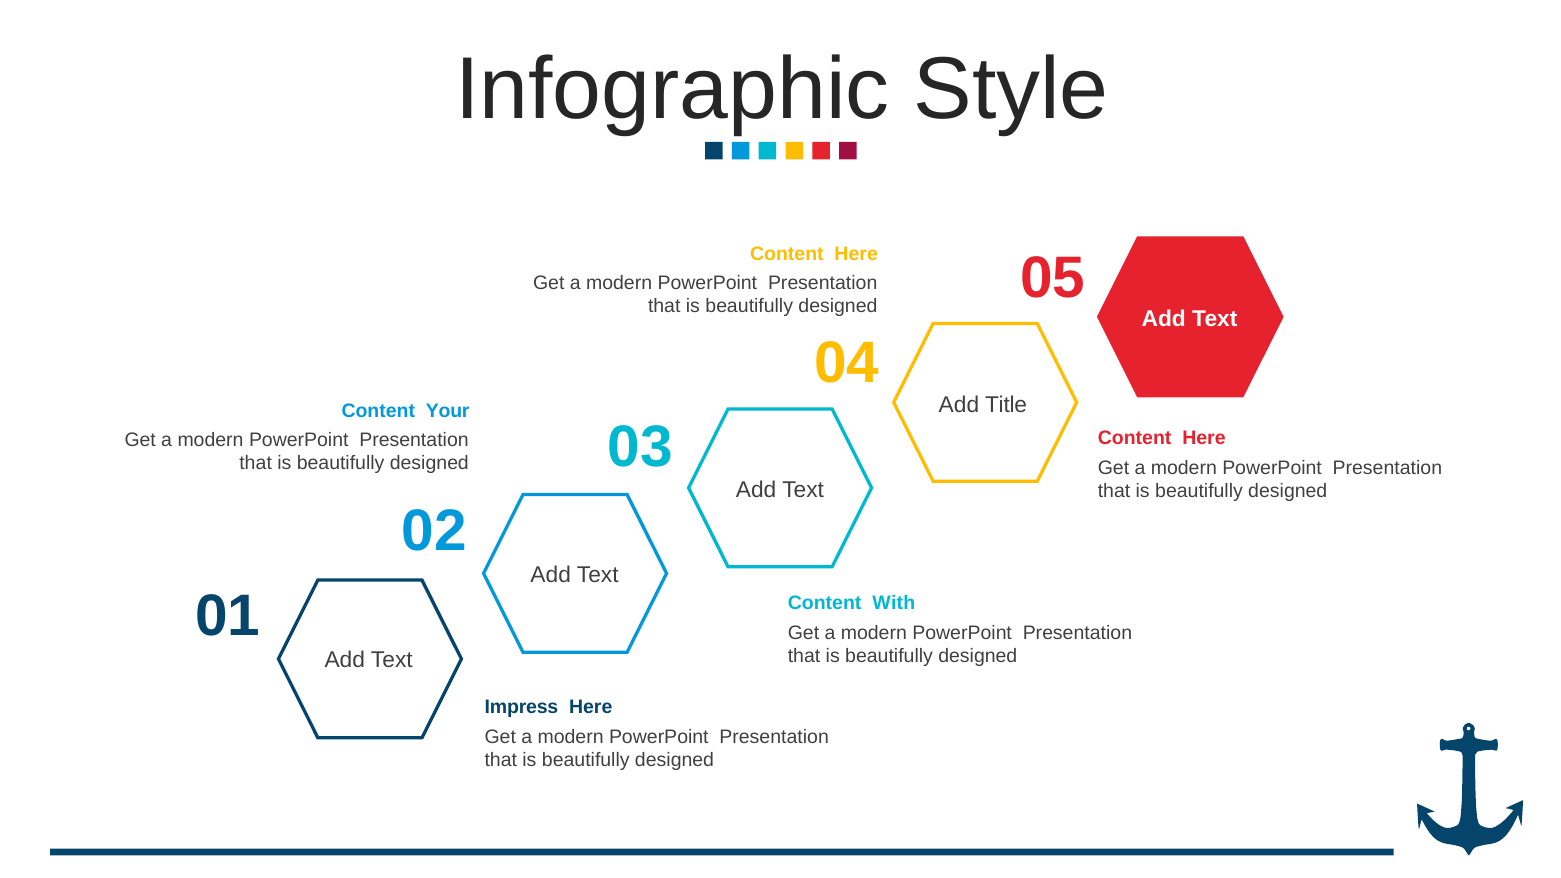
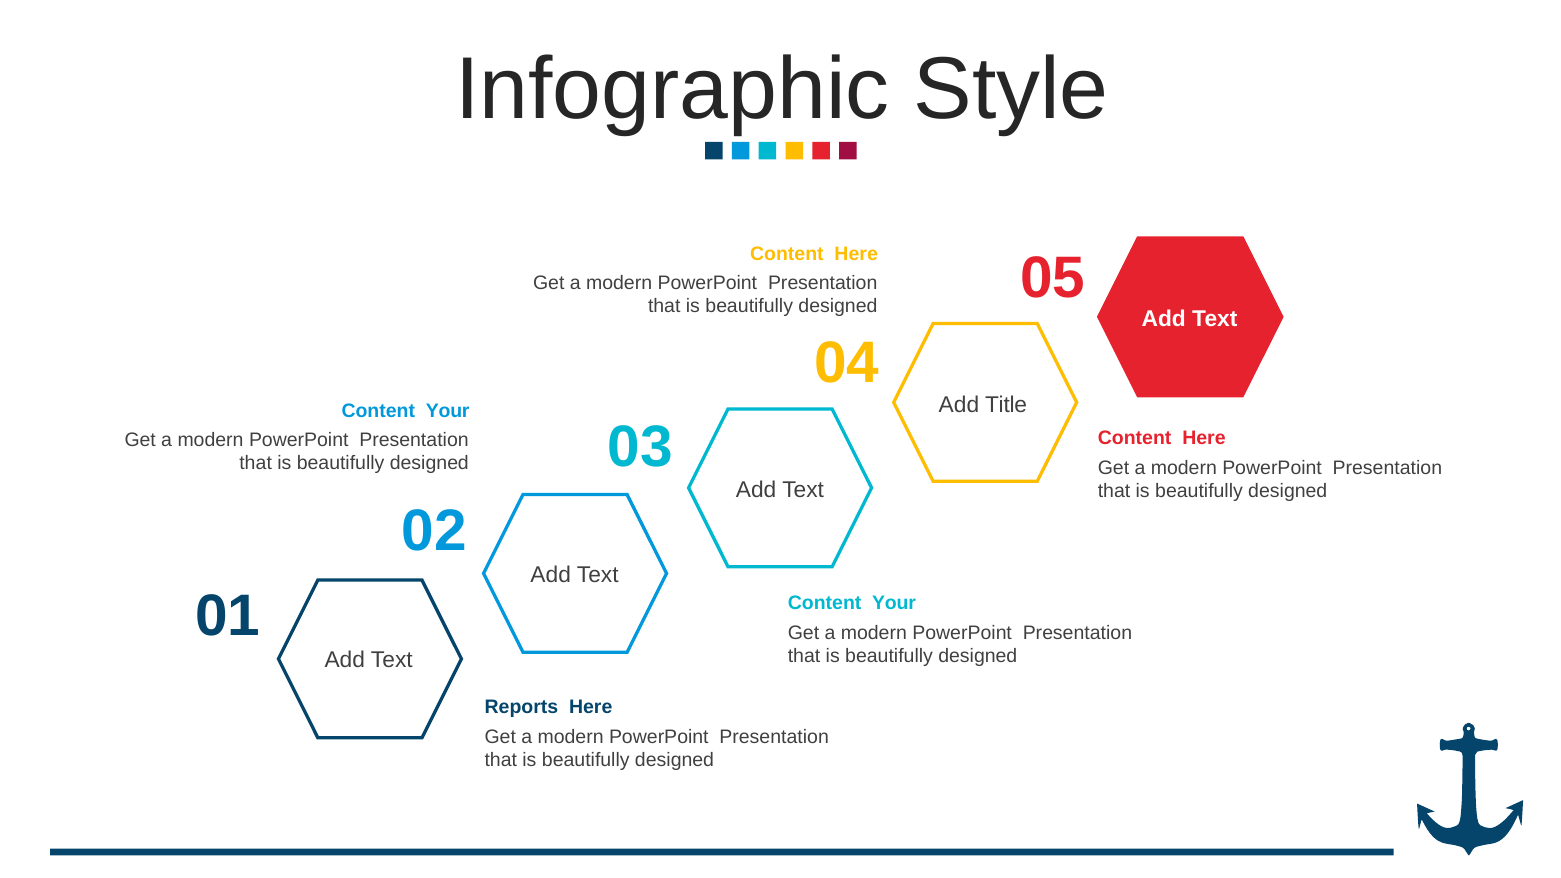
With at (894, 603): With -> Your
Impress: Impress -> Reports
